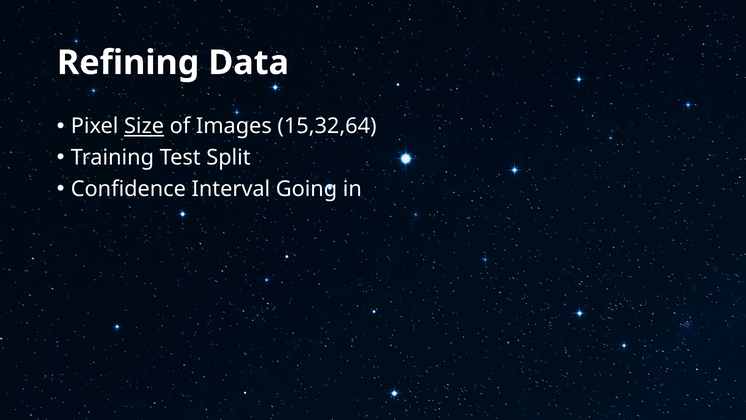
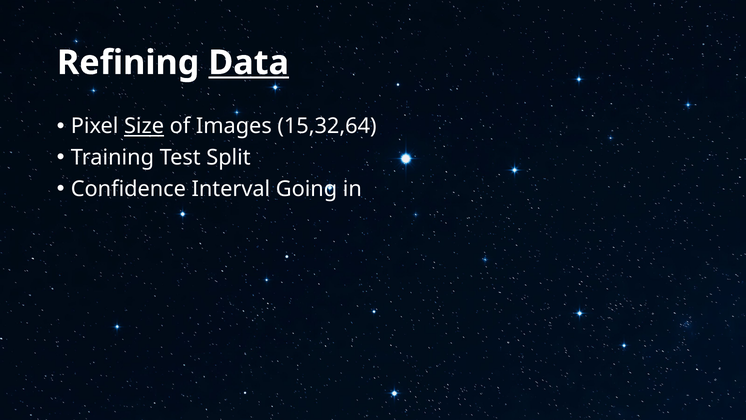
Data underline: none -> present
